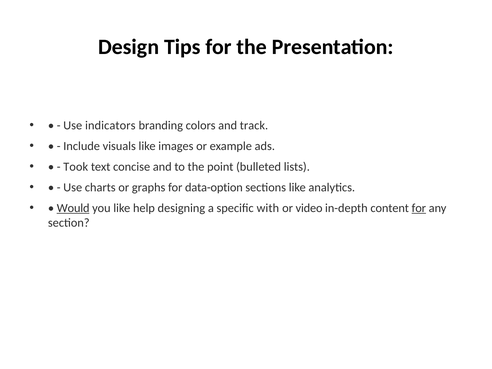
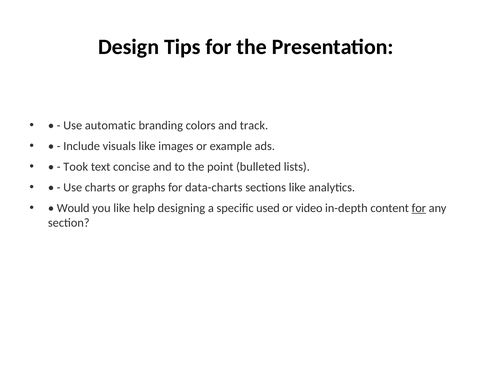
indicators: indicators -> automatic
data-option: data-option -> data-charts
Would underline: present -> none
with: with -> used
